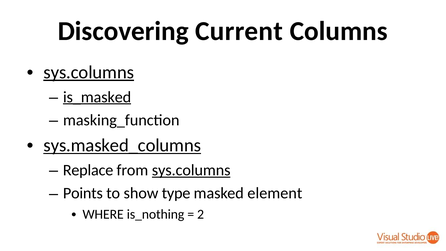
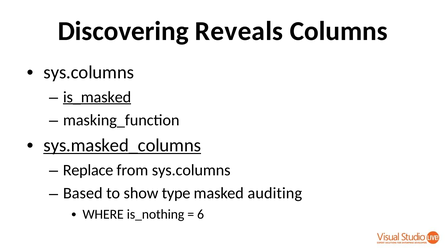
Current: Current -> Reveals
sys.columns at (89, 72) underline: present -> none
sys.columns at (191, 170) underline: present -> none
Points: Points -> Based
element: element -> auditing
2: 2 -> 6
